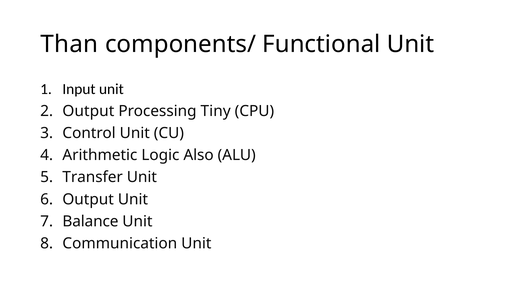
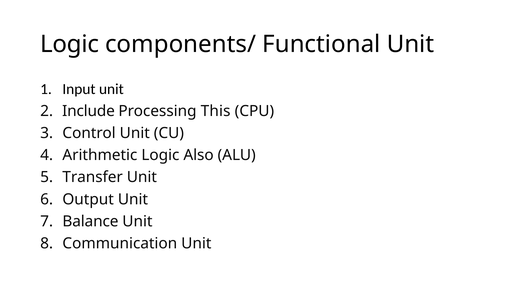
Than at (69, 44): Than -> Logic
Output at (88, 111): Output -> Include
Tiny: Tiny -> This
